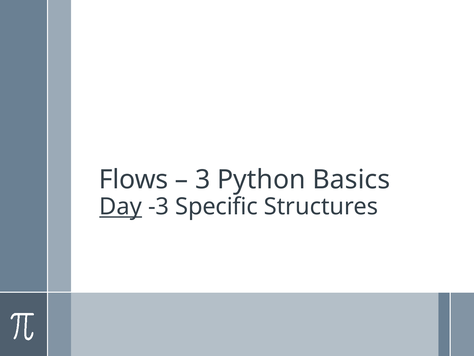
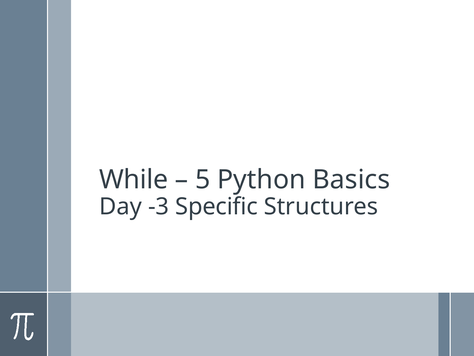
Flows: Flows -> While
3: 3 -> 5
Day underline: present -> none
